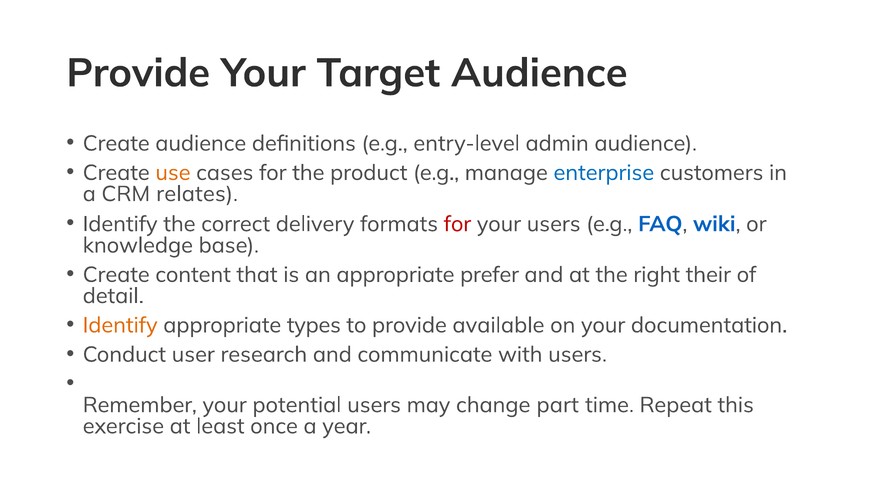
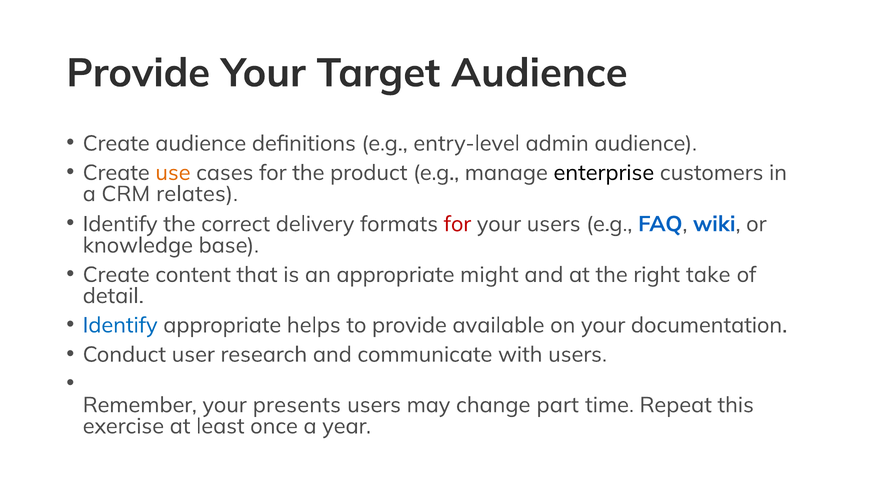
enterprise colour: blue -> black
prefer: prefer -> might
their: their -> take
Identify at (120, 325) colour: orange -> blue
types: types -> helps
potential: potential -> presents
